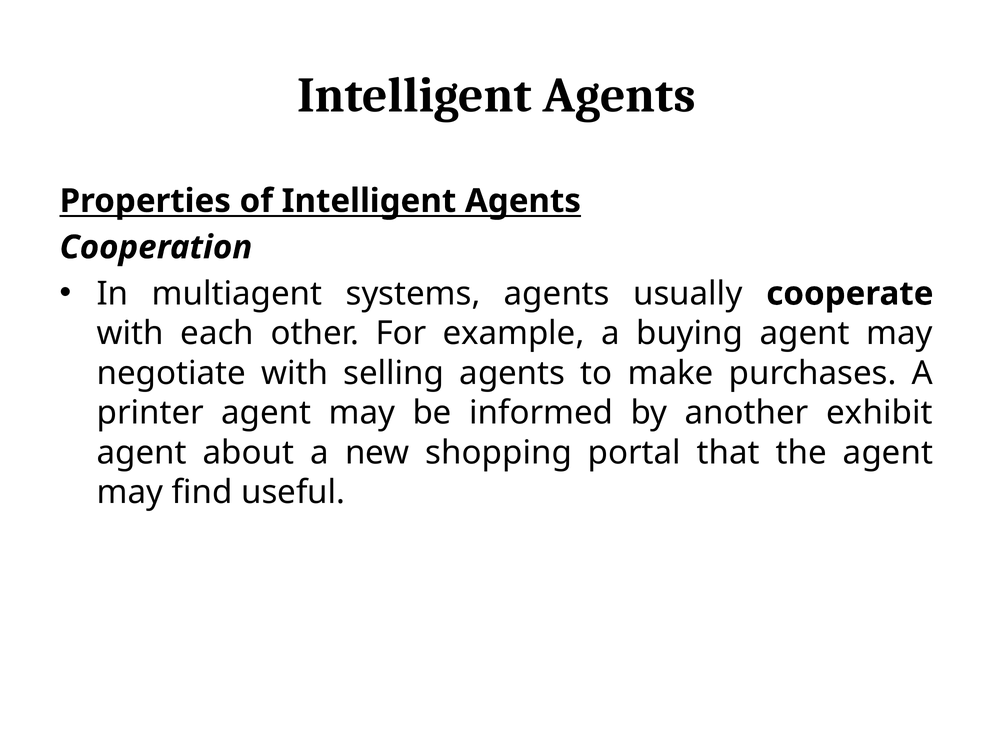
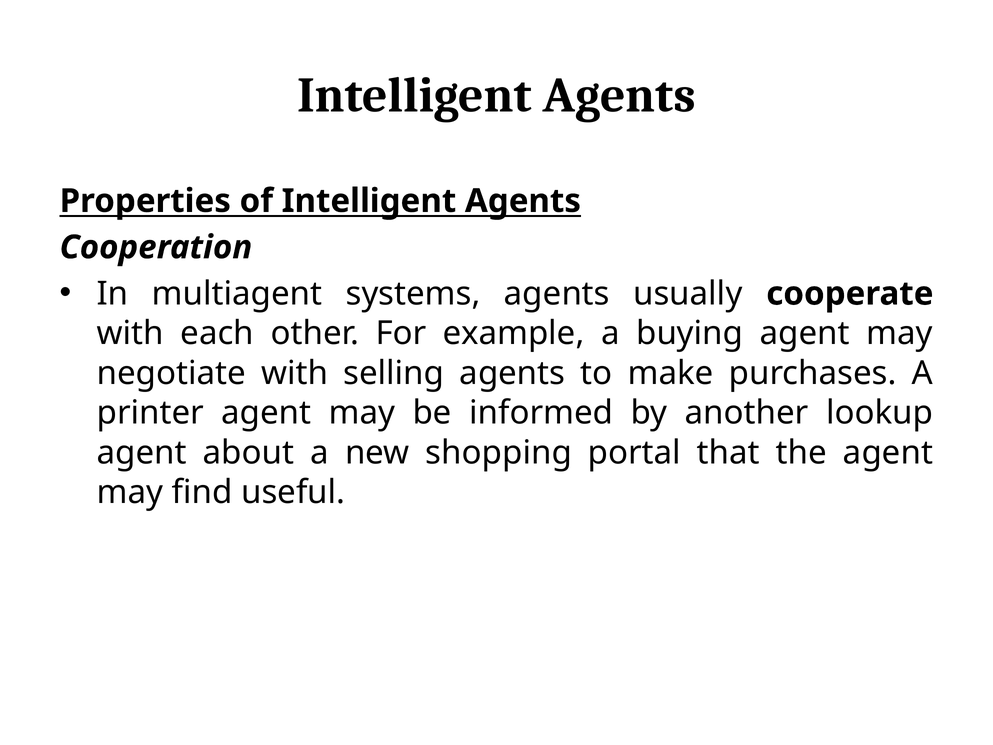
exhibit: exhibit -> lookup
